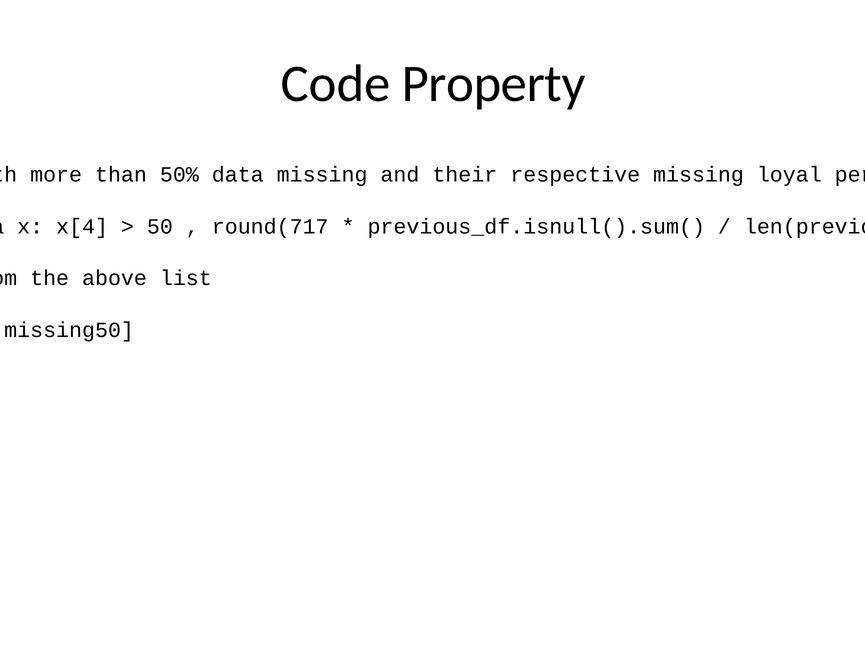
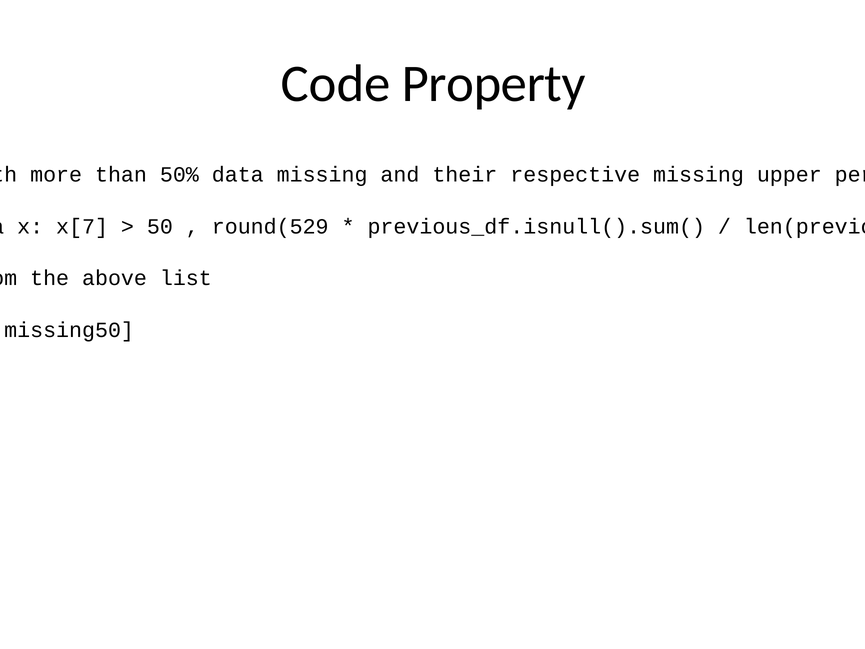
loyal: loyal -> upper
x[4: x[4 -> x[7
round(717: round(717 -> round(529
